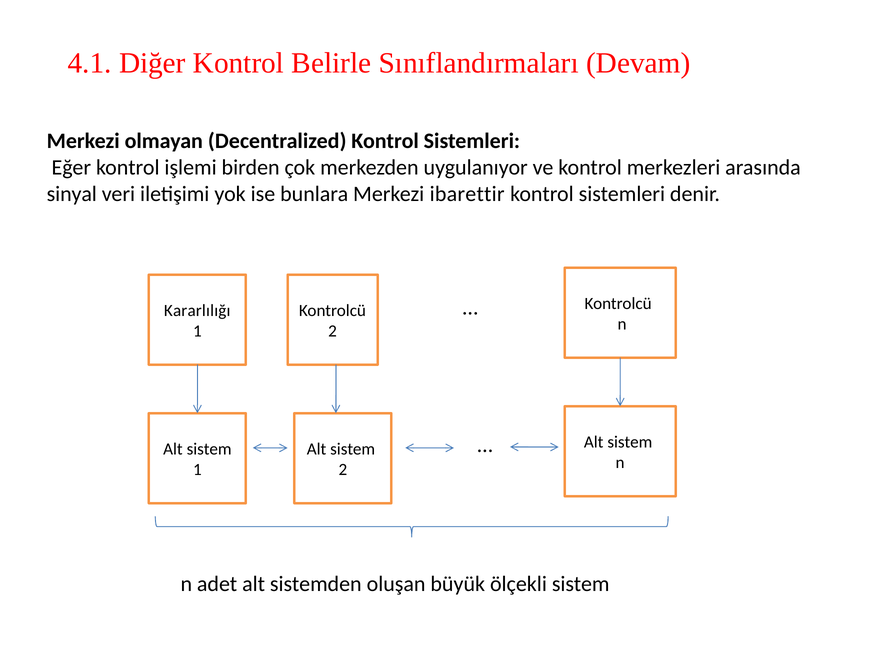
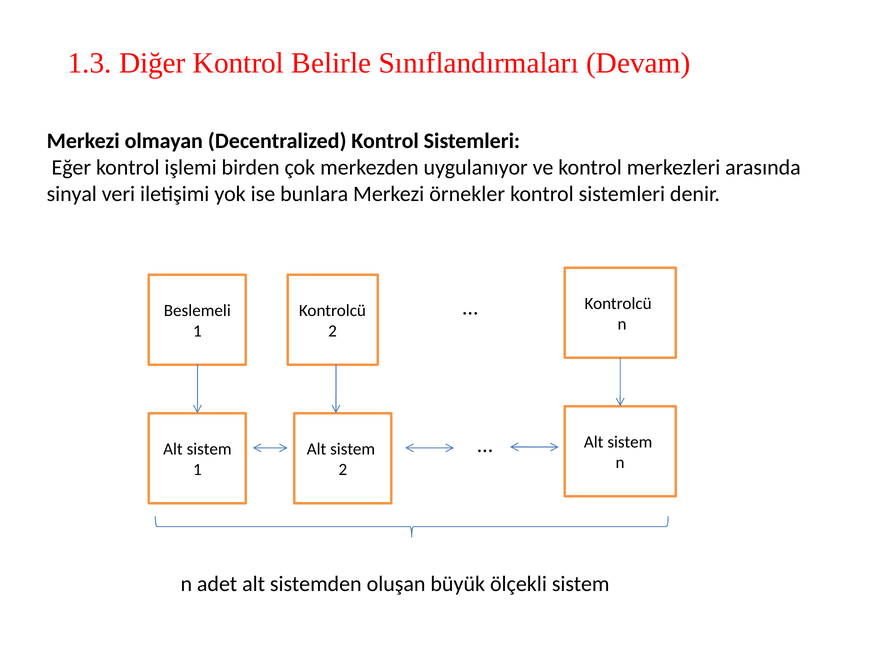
4.1: 4.1 -> 1.3
ibarettir: ibarettir -> örnekler
Kararlılığı: Kararlılığı -> Beslemeli
